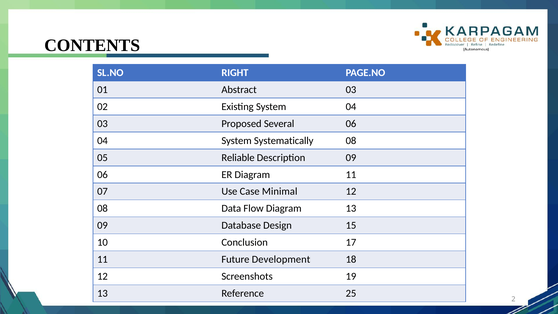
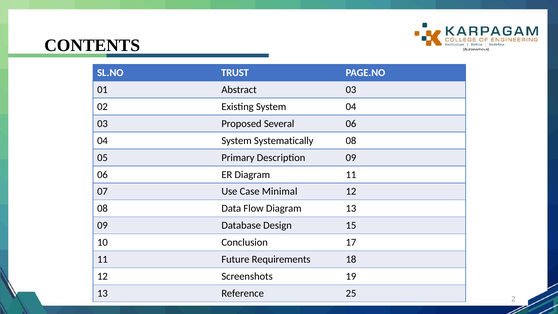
RIGHT: RIGHT -> TRUST
Reliable: Reliable -> Primary
Development: Development -> Requirements
